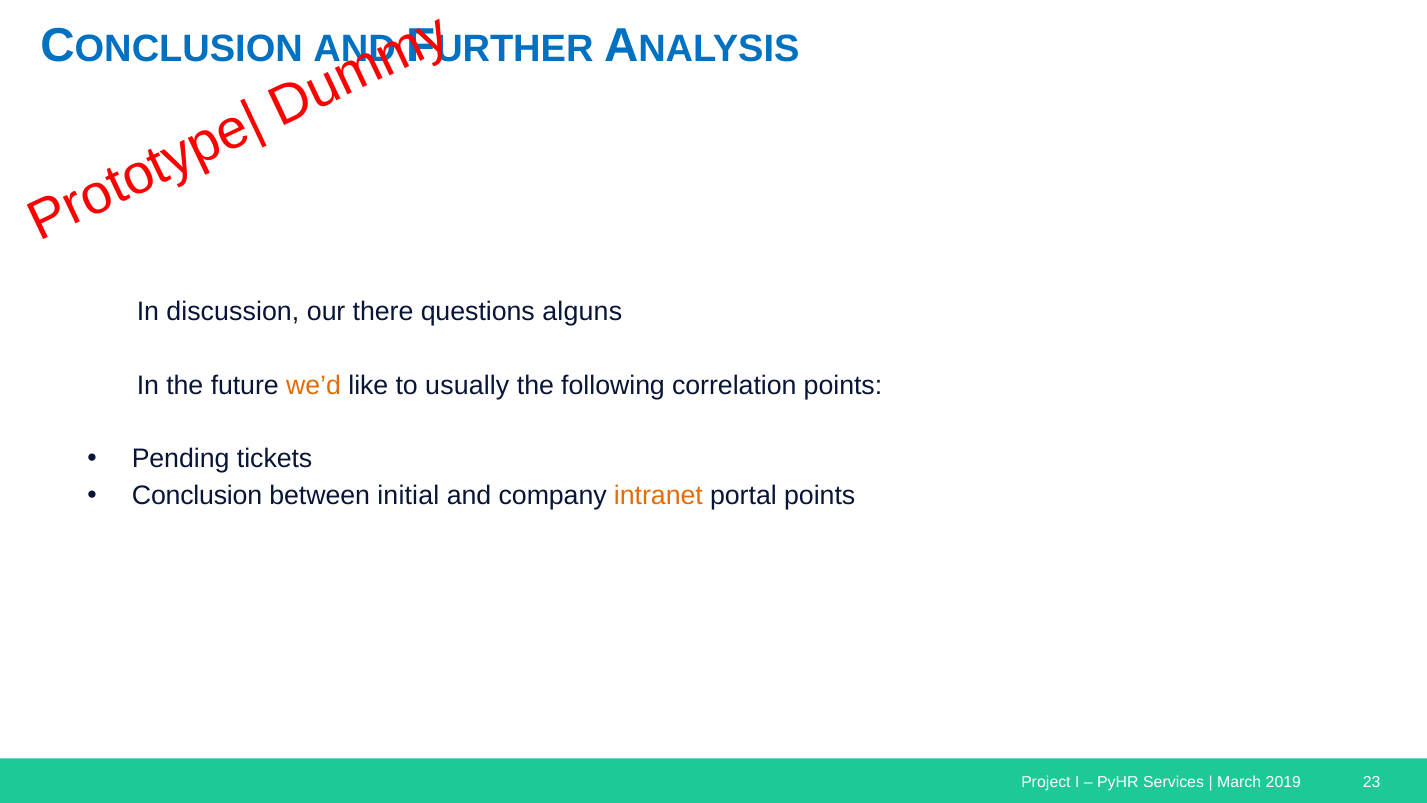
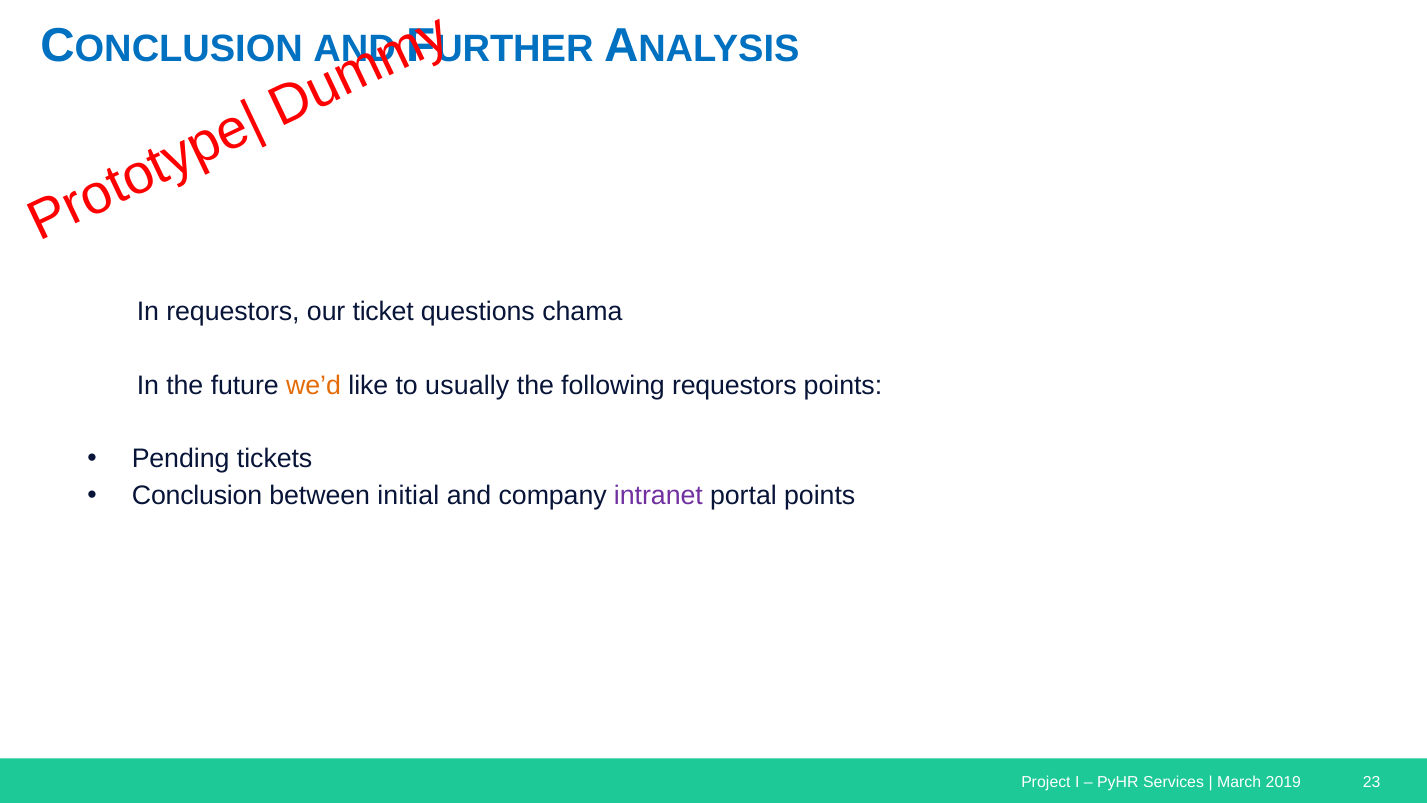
In discussion: discussion -> requestors
there: there -> ticket
alguns: alguns -> chama
following correlation: correlation -> requestors
intranet colour: orange -> purple
